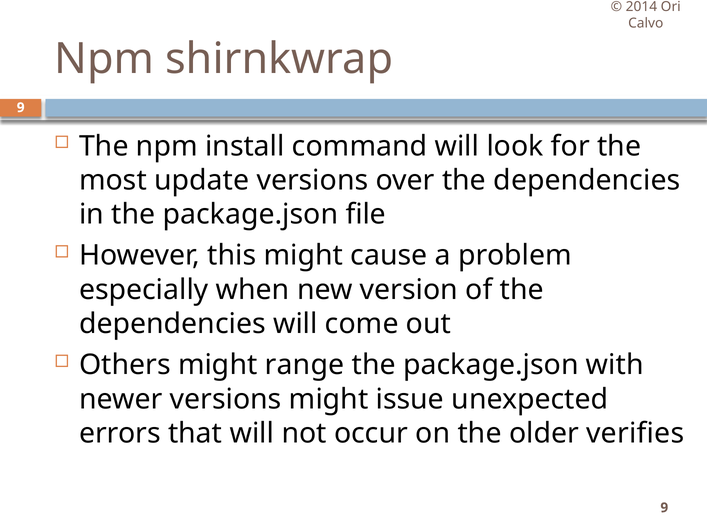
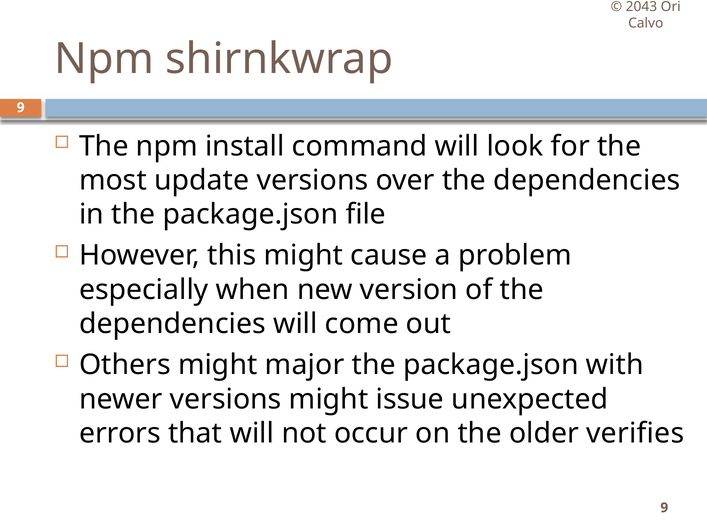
2014: 2014 -> 2043
range: range -> major
